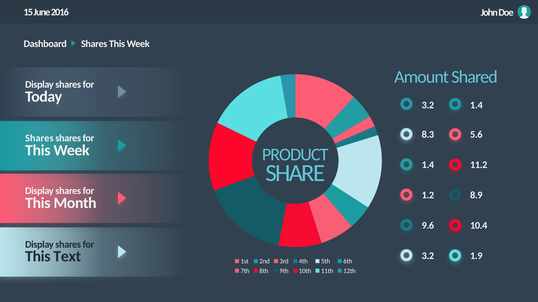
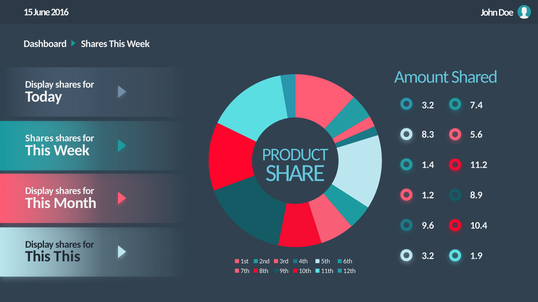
1.4 at (476, 105): 1.4 -> 7.4
This Text: Text -> This
